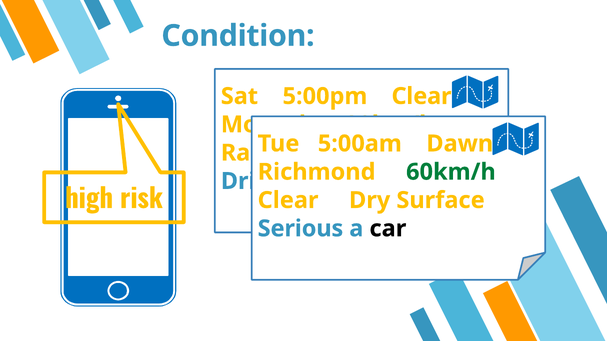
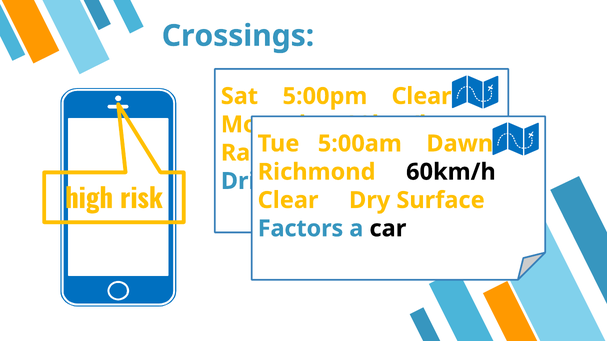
Condition: Condition -> Crossings
60km/h colour: green -> black
Serious: Serious -> Factors
